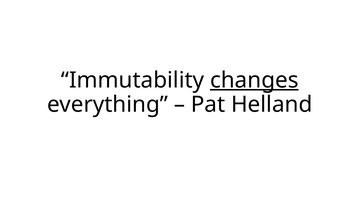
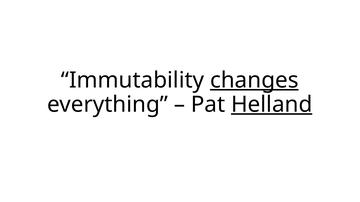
Helland underline: none -> present
